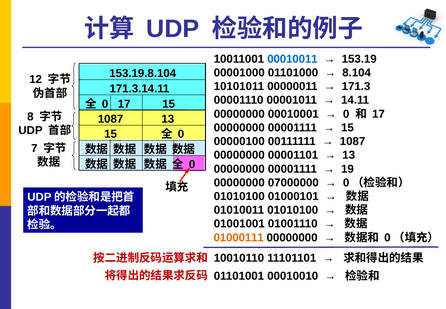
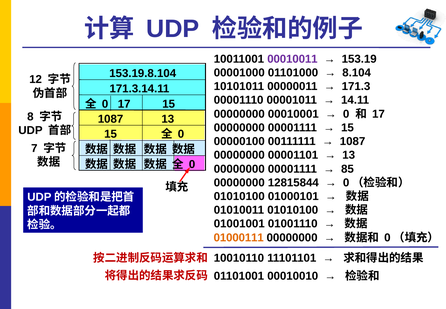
00010011 colour: blue -> purple
19: 19 -> 85
07000000: 07000000 -> 12815844
